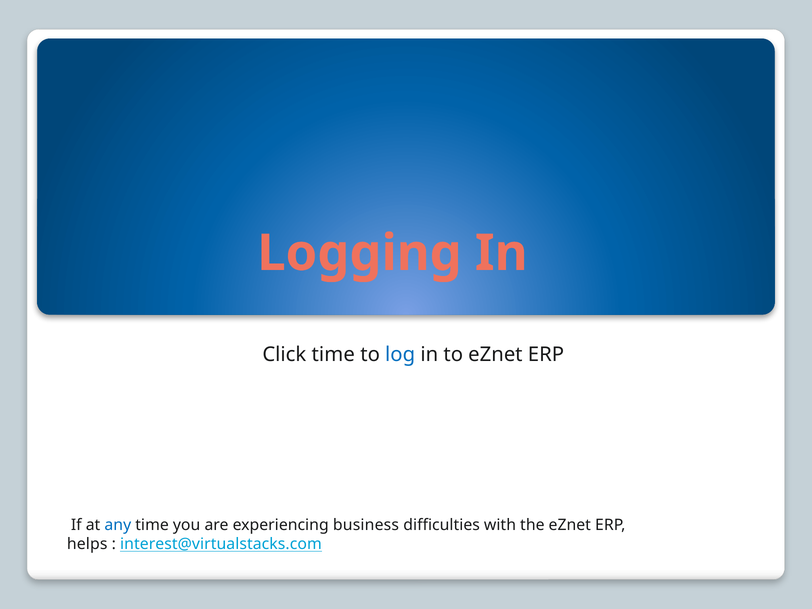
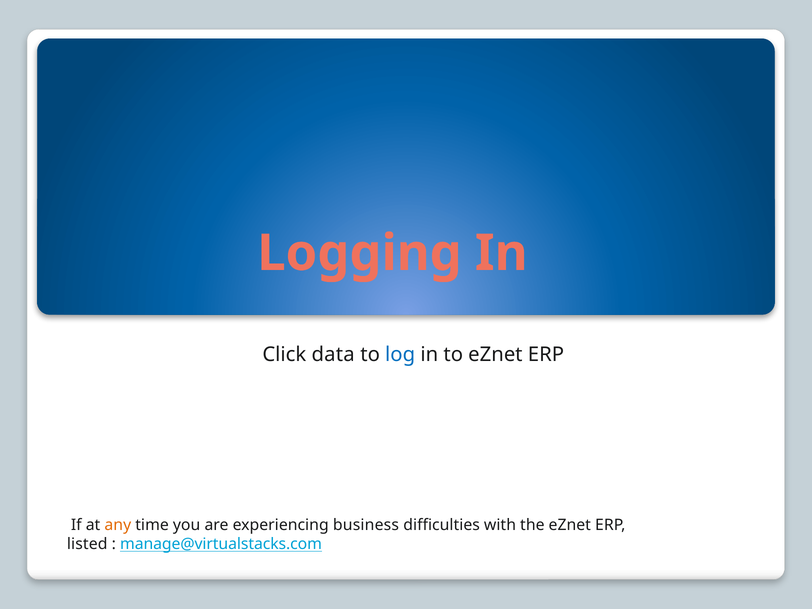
Click time: time -> data
any colour: blue -> orange
helps: helps -> listed
interest@virtualstacks.com: interest@virtualstacks.com -> manage@virtualstacks.com
